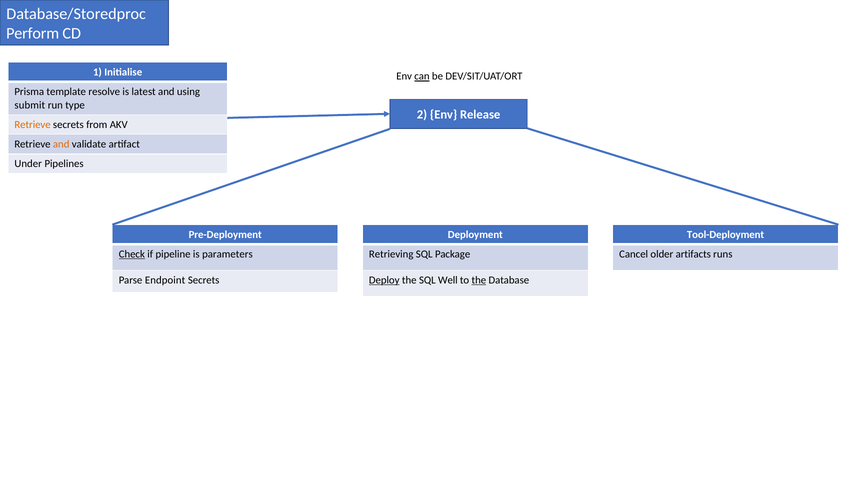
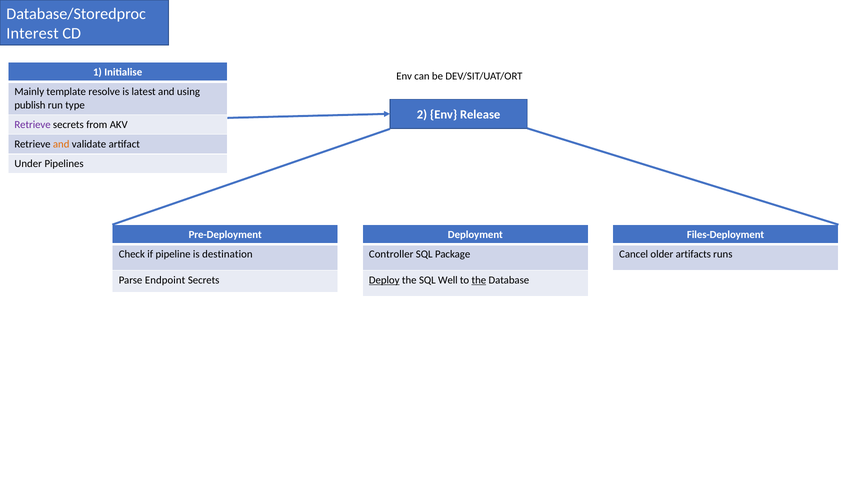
Perform: Perform -> Interest
can underline: present -> none
Prisma: Prisma -> Mainly
submit: submit -> publish
Retrieve at (33, 125) colour: orange -> purple
Tool-Deployment: Tool-Deployment -> Files-Deployment
Check underline: present -> none
parameters: parameters -> destination
Retrieving: Retrieving -> Controller
